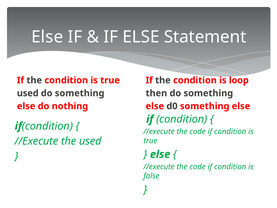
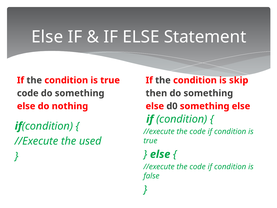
loop: loop -> skip
used at (28, 93): used -> code
